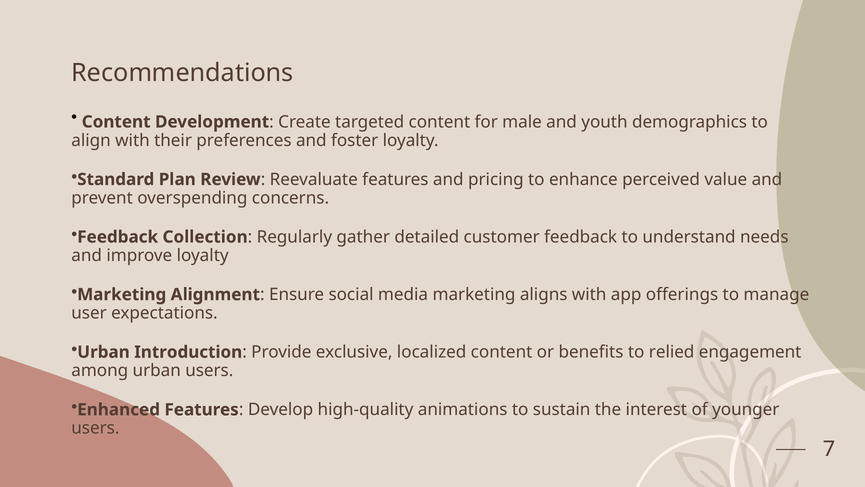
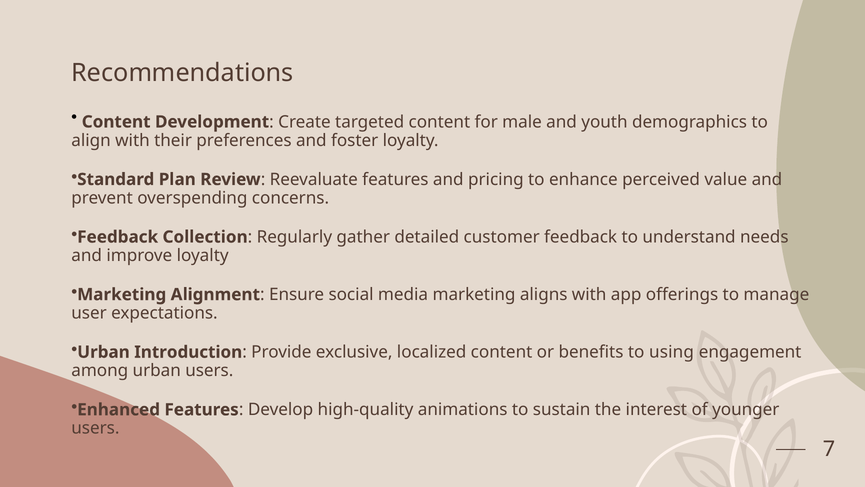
relied: relied -> using
